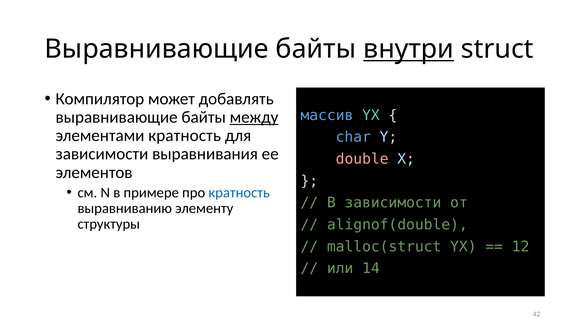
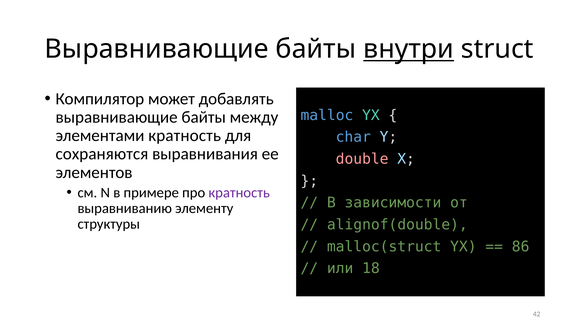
массив: массив -> malloc
между underline: present -> none
зависимости at (102, 154): зависимости -> сохраняются
кратность at (239, 193) colour: blue -> purple
12: 12 -> 86
14: 14 -> 18
